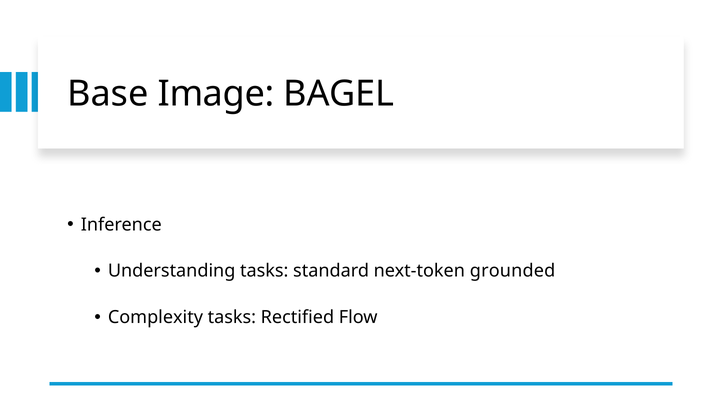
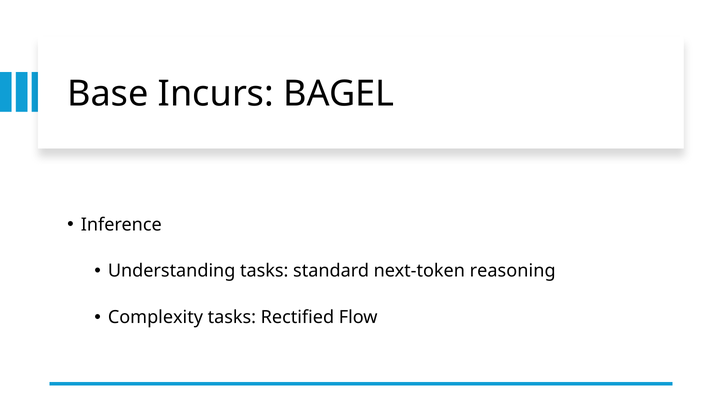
Image: Image -> Incurs
grounded: grounded -> reasoning
